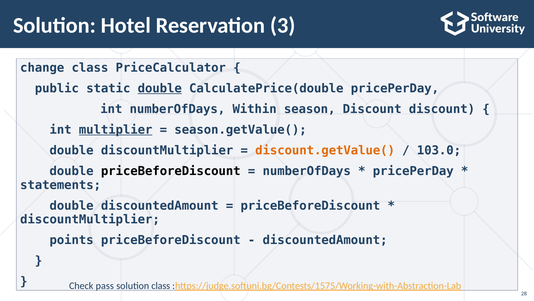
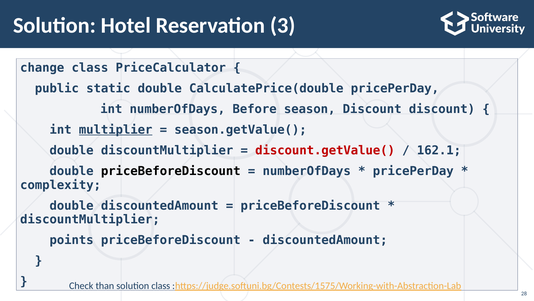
double at (160, 88) underline: present -> none
Within: Within -> Before
discount.getValue( colour: orange -> red
103.0: 103.0 -> 162.1
statements: statements -> complexity
pass: pass -> than
